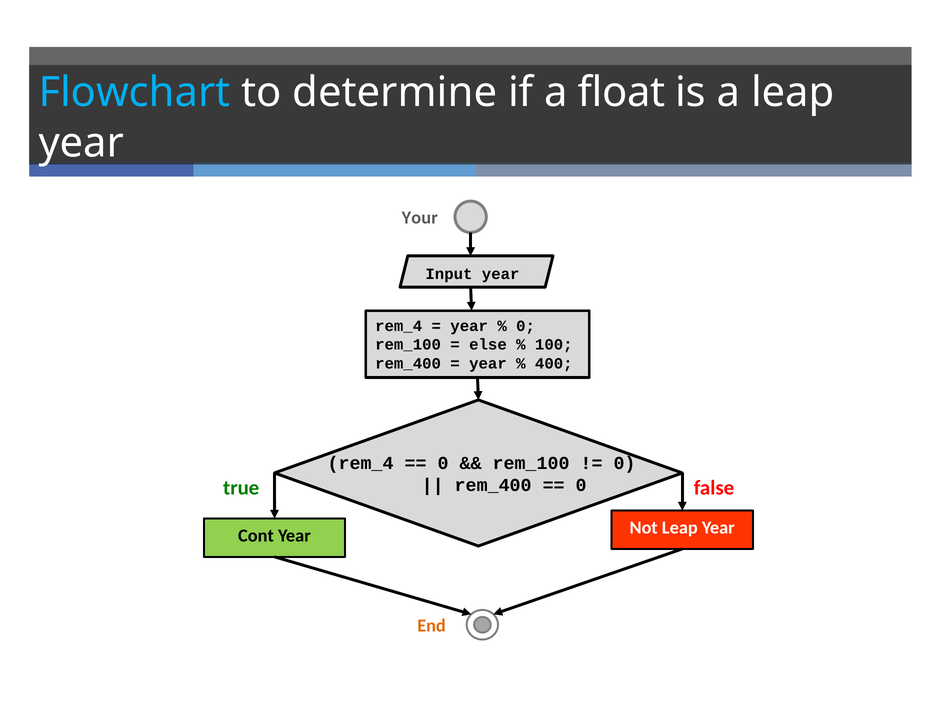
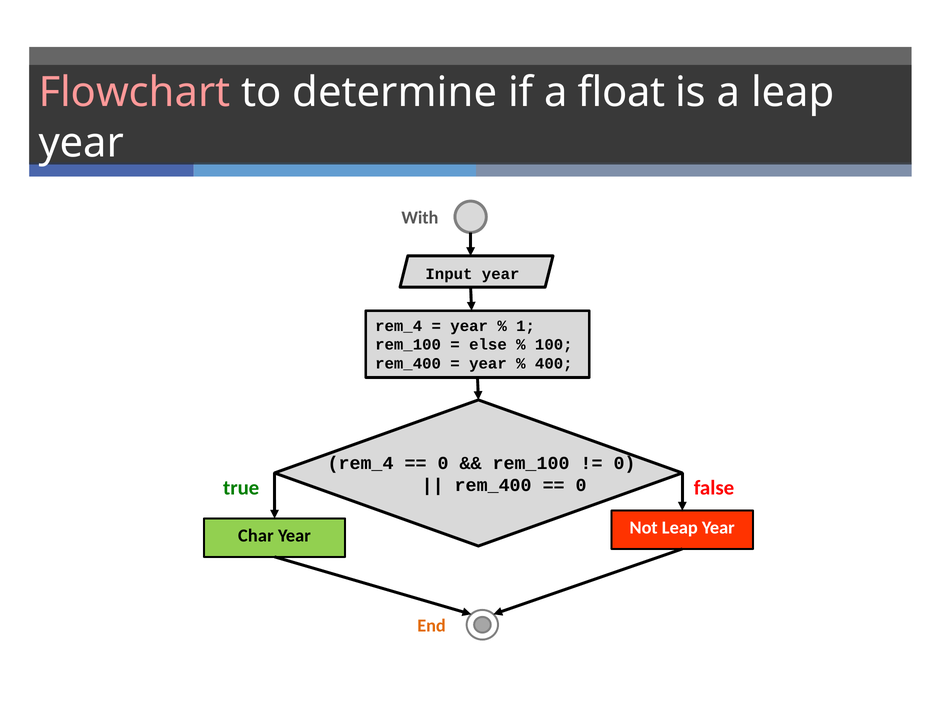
Flowchart colour: light blue -> pink
Your: Your -> With
0 at (526, 326): 0 -> 1
Cont: Cont -> Char
